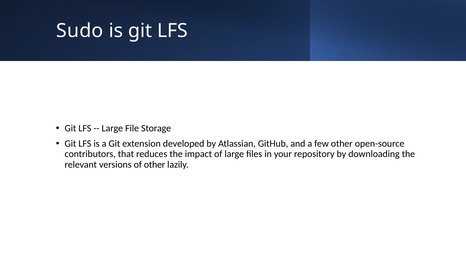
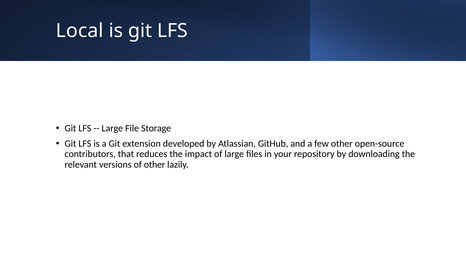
Sudo: Sudo -> Local
